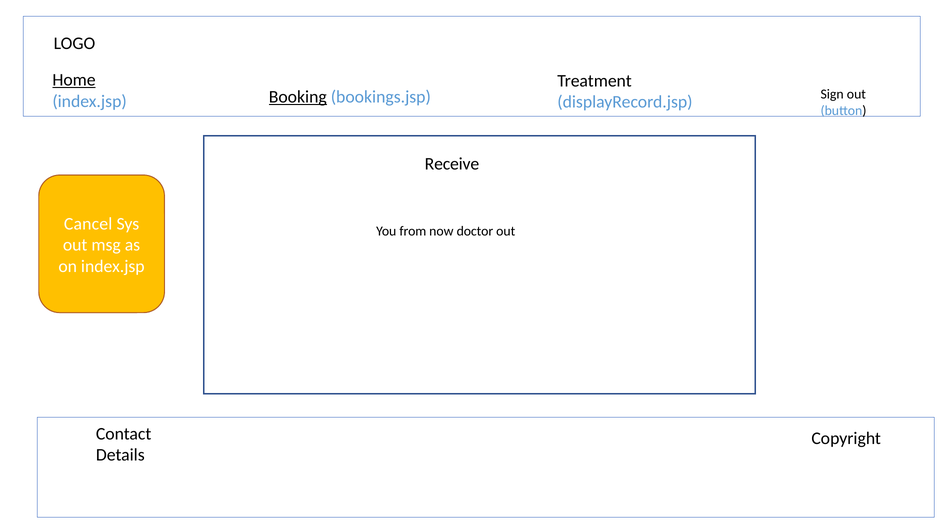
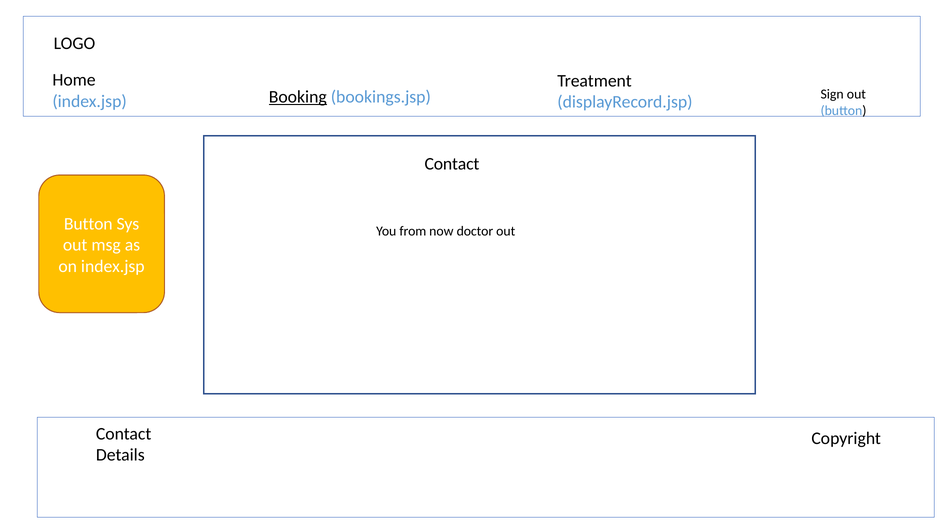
Home underline: present -> none
Receive at (452, 164): Receive -> Contact
Cancel at (88, 224): Cancel -> Button
